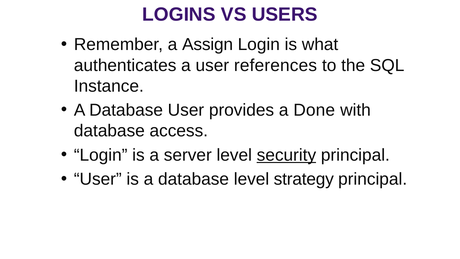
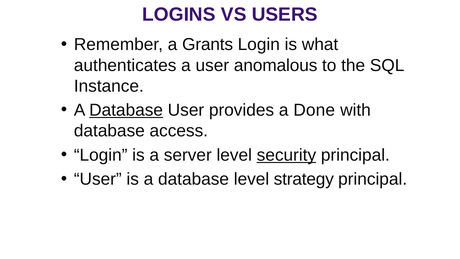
Assign: Assign -> Grants
references: references -> anomalous
Database at (126, 110) underline: none -> present
